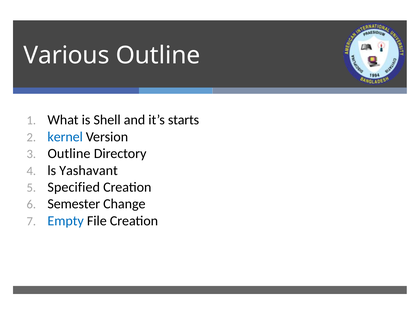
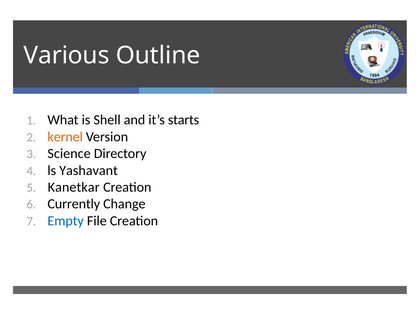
kernel at (65, 137) colour: blue -> orange
Outline at (69, 154): Outline -> Science
Specified: Specified -> Kanetkar
Semester: Semester -> Currently
